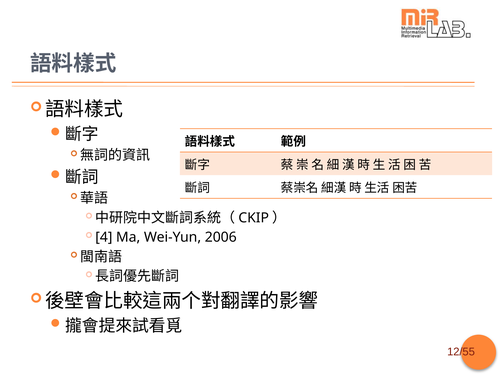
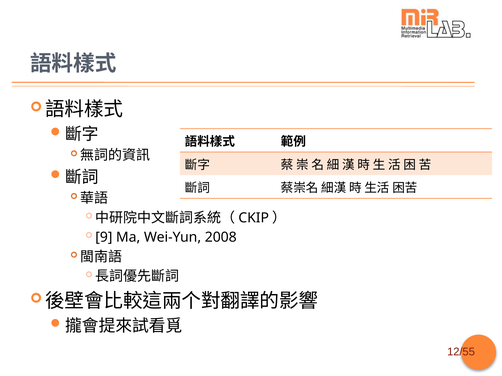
4: 4 -> 9
2006: 2006 -> 2008
